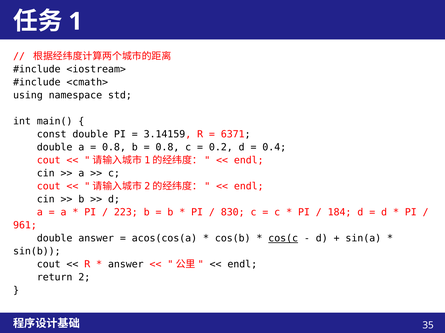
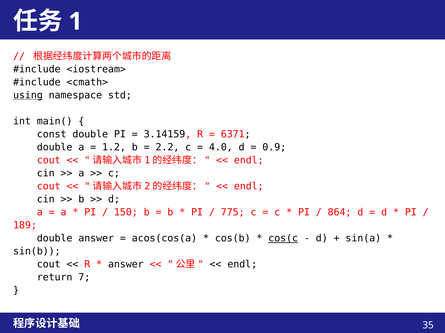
using underline: none -> present
0.8 at (114, 148): 0.8 -> 1.2
0.8 at (167, 148): 0.8 -> 2.2
0.2: 0.2 -> 4.0
0.4: 0.4 -> 0.9
223: 223 -> 150
830: 830 -> 775
184: 184 -> 864
961: 961 -> 189
2: 2 -> 7
